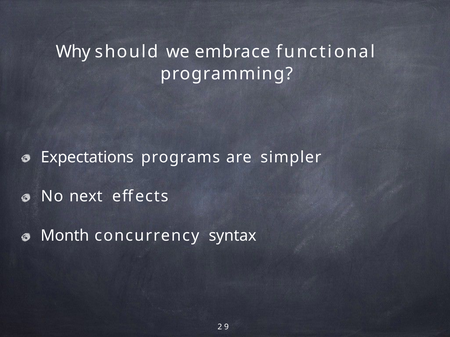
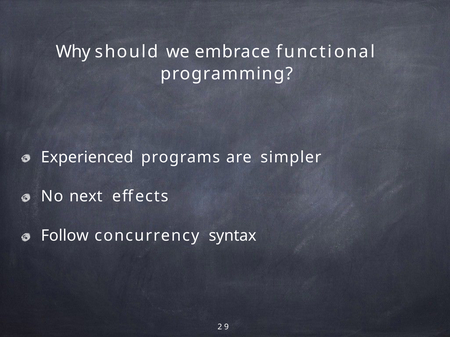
Expectations: Expectations -> Experienced
Month: Month -> Follow
